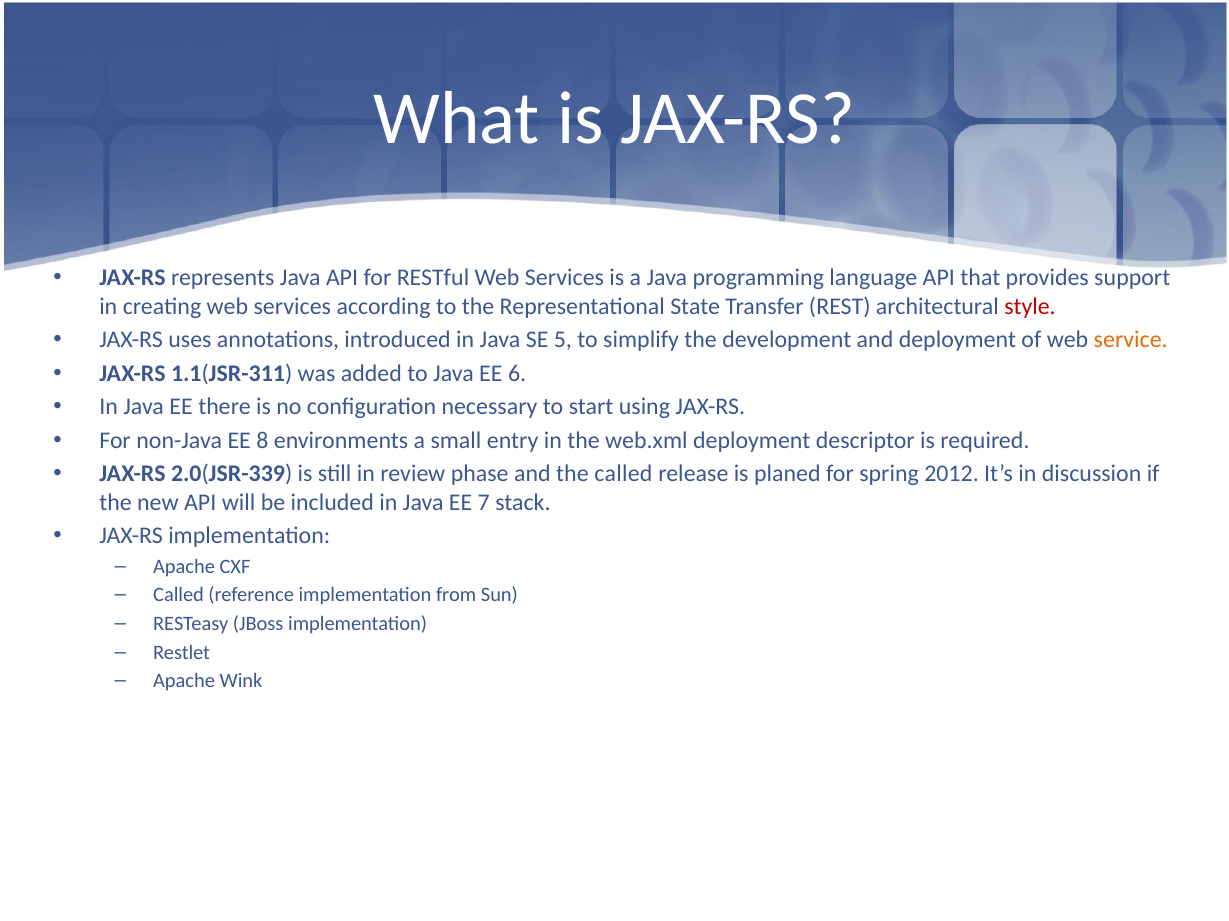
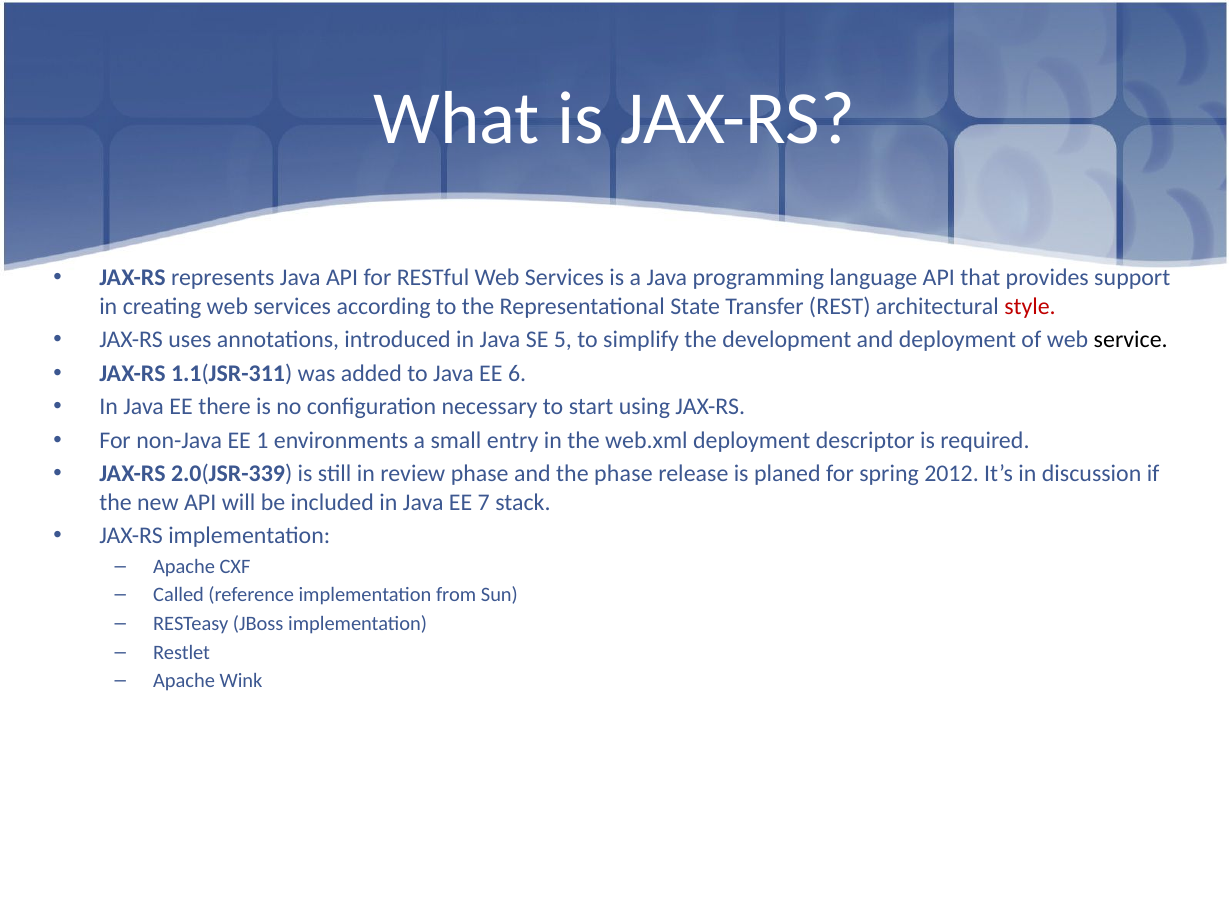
service colour: orange -> black
8: 8 -> 1
the called: called -> phase
